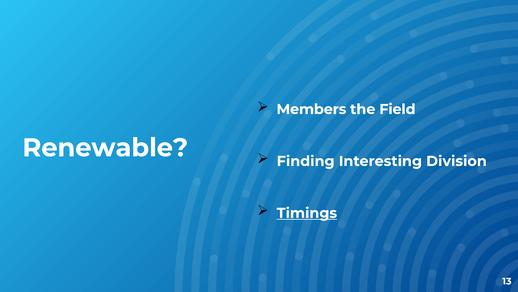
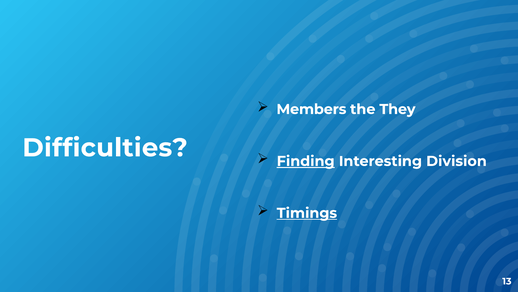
Field: Field -> They
Renewable: Renewable -> Difficulties
Finding underline: none -> present
